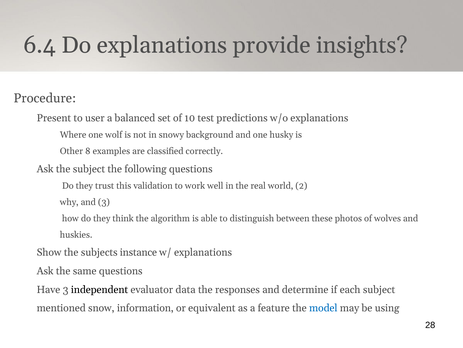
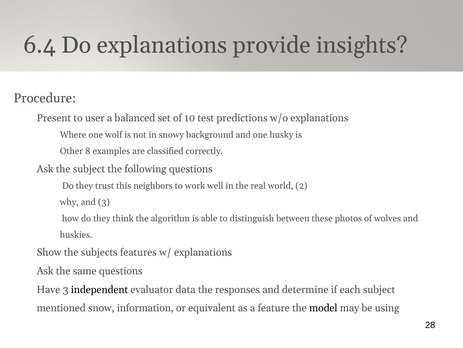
validation: validation -> neighbors
instance: instance -> features
model colour: blue -> black
